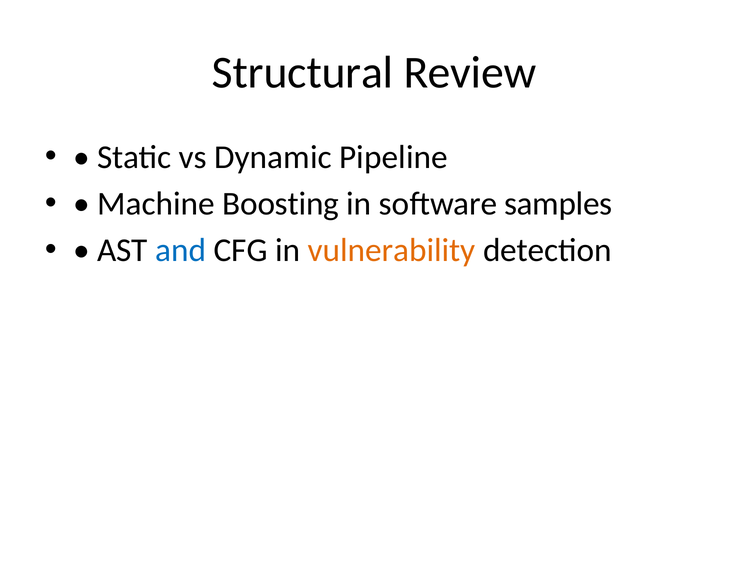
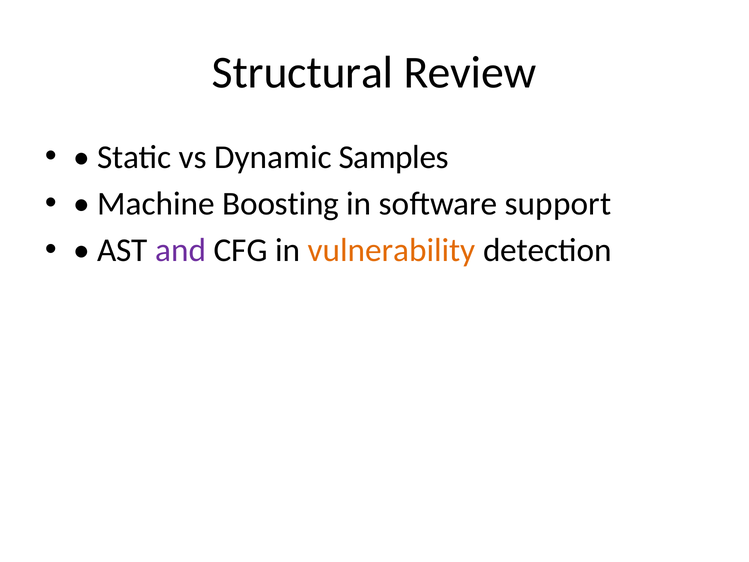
Pipeline: Pipeline -> Samples
samples: samples -> support
and colour: blue -> purple
